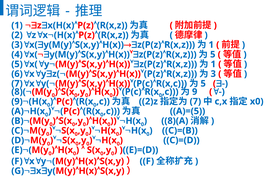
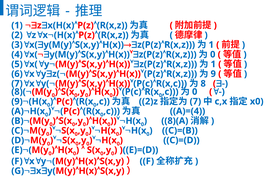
5 at (213, 54): 5 -> 0
3 at (213, 74): 3 -> 9
5 at (203, 84): 5 -> 8
9 at (195, 92): 9 -> 0
A)=(5: A)=(5 -> A)=(4
